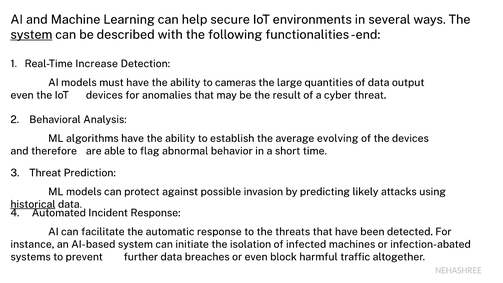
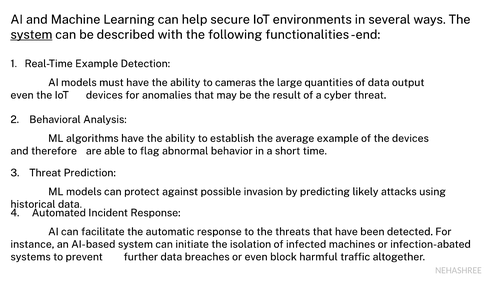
Real-Time Increase: Increase -> Example
average evolving: evolving -> example
historical underline: present -> none
